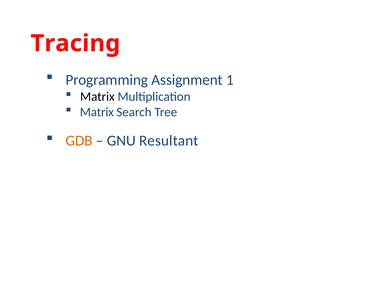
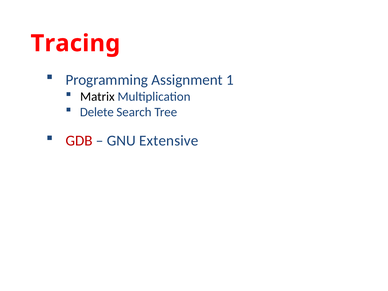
Matrix at (97, 112): Matrix -> Delete
GDB colour: orange -> red
Resultant: Resultant -> Extensive
